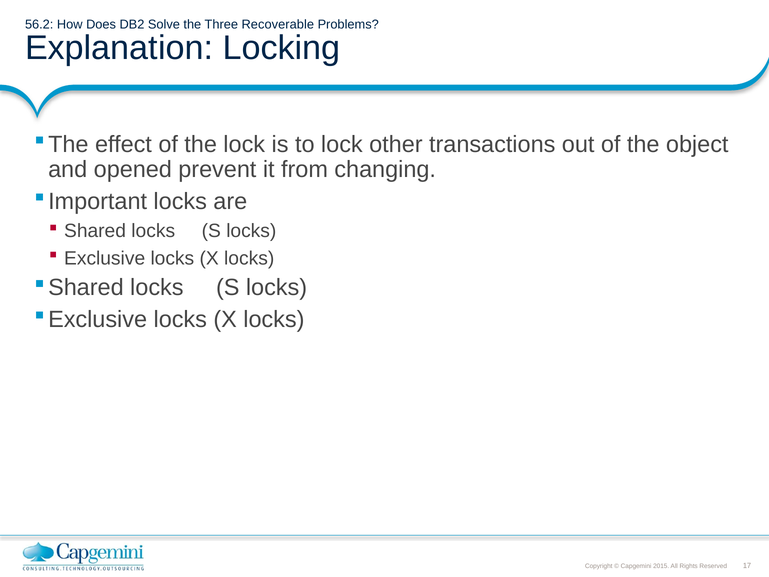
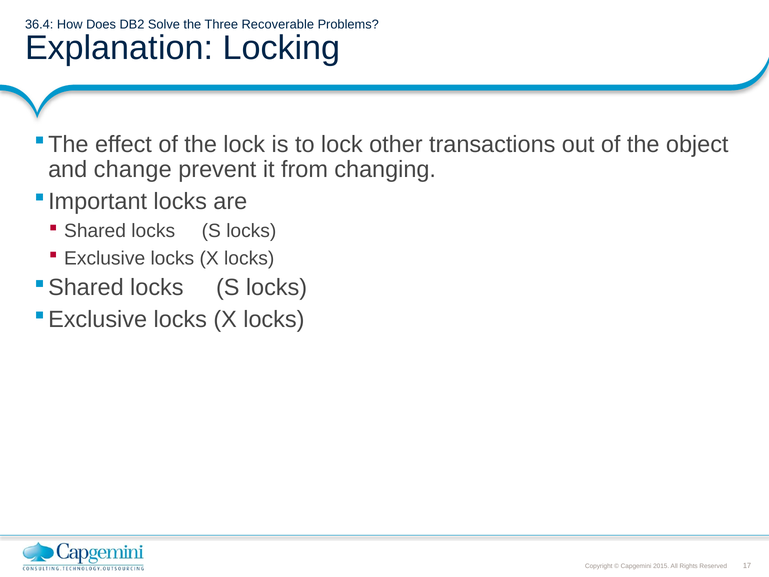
56.2: 56.2 -> 36.4
opened: opened -> change
